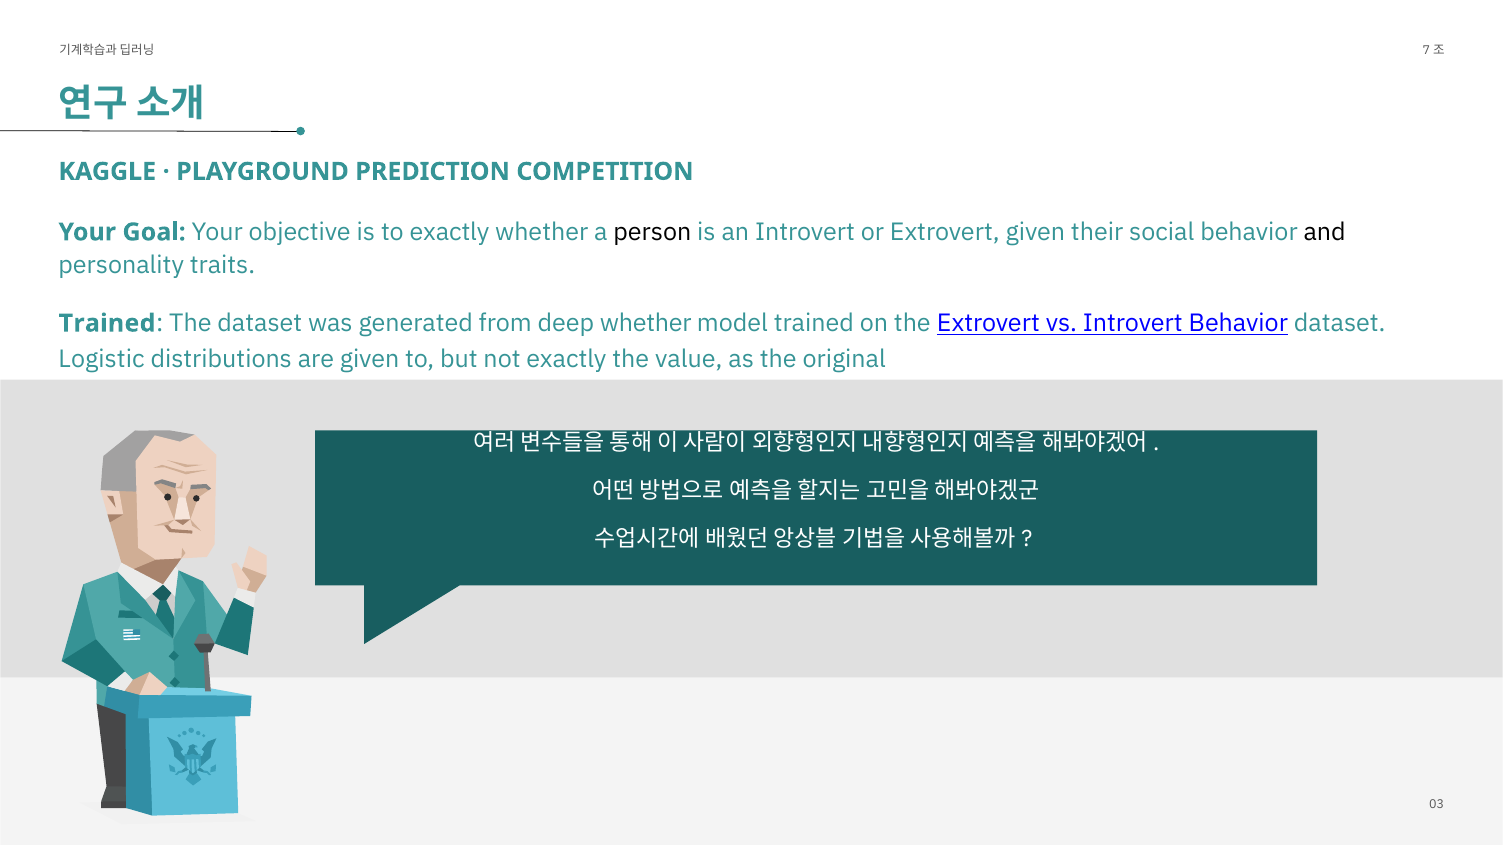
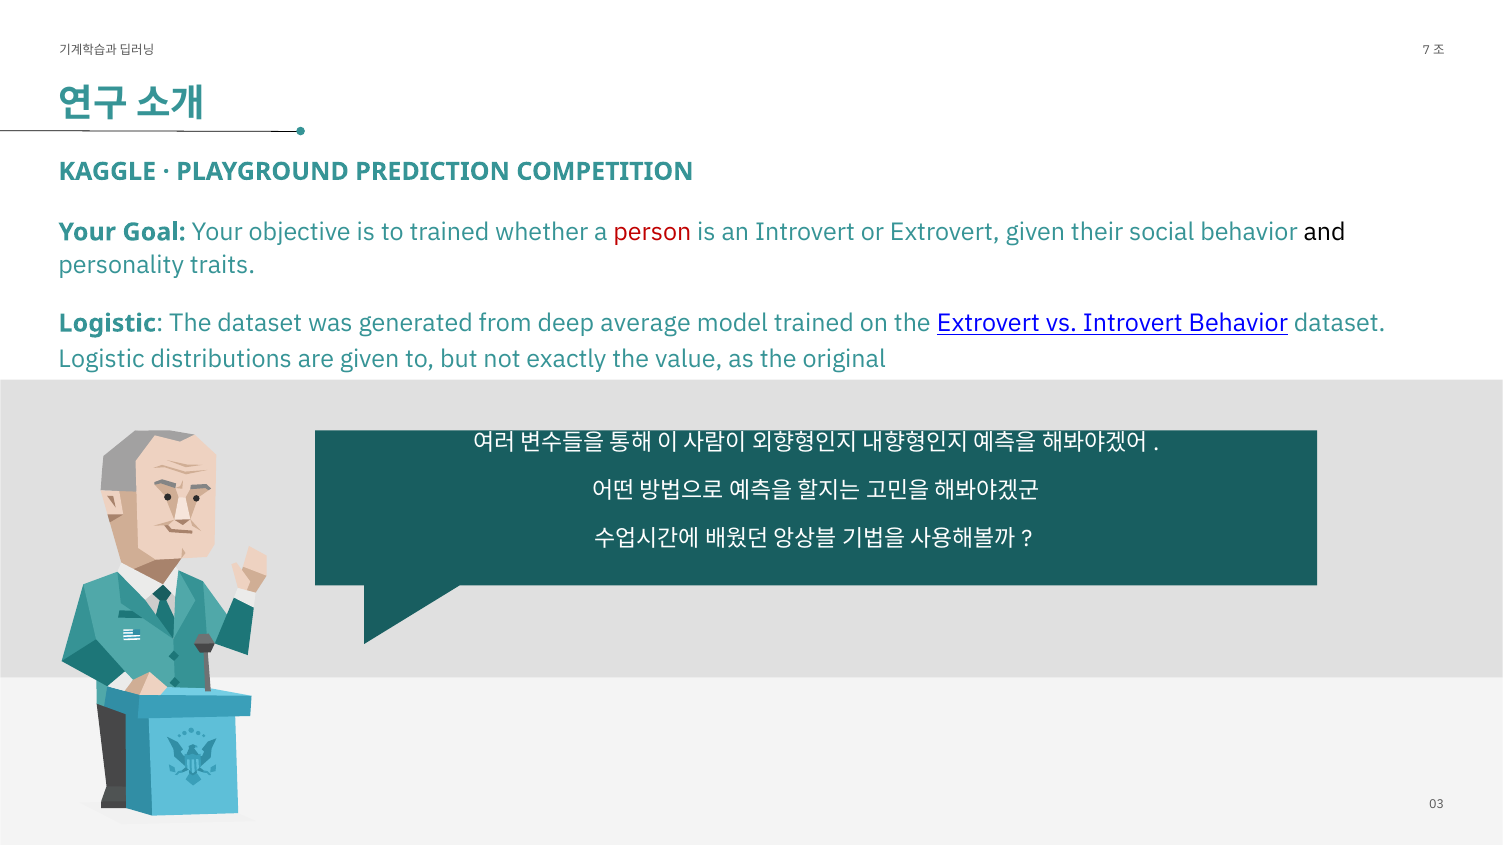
to exactly: exactly -> trained
person colour: black -> red
Trained at (107, 323): Trained -> Logistic
deep whether: whether -> average
